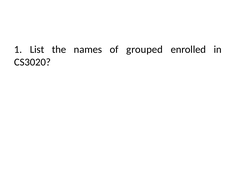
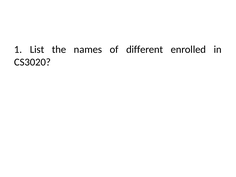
grouped: grouped -> different
